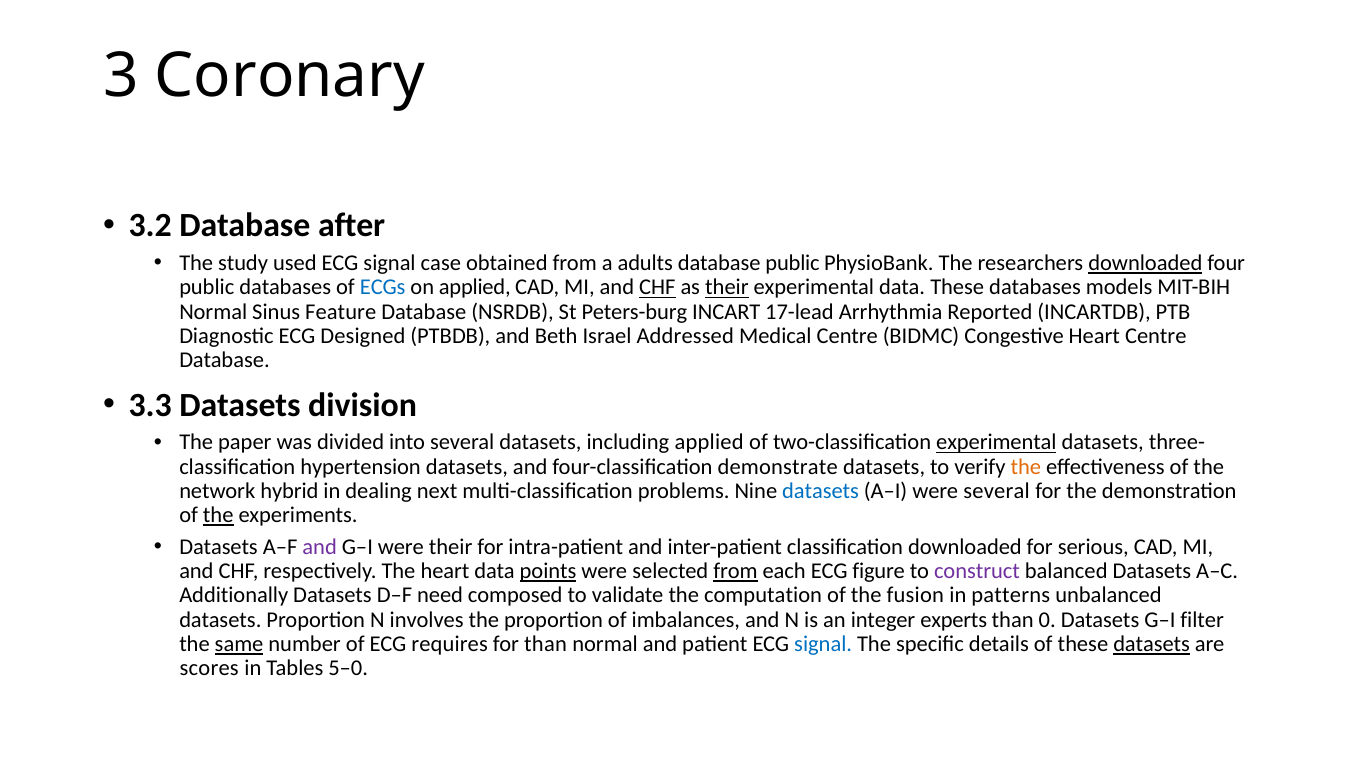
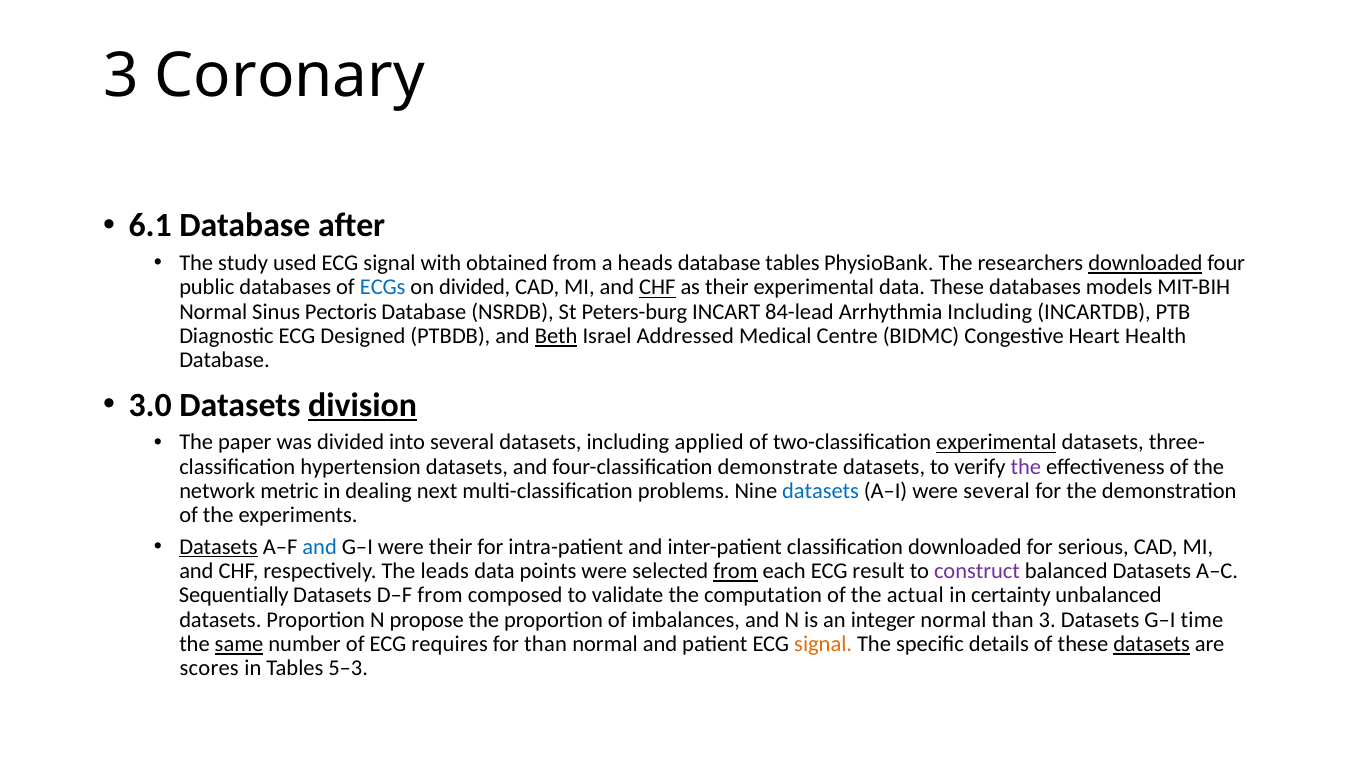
3.2: 3.2 -> 6.1
case: case -> with
adults: adults -> heads
database public: public -> tables
on applied: applied -> divided
their at (727, 288) underline: present -> none
Feature: Feature -> Pectoris
17-lead: 17-lead -> 84-lead
Arrhythmia Reported: Reported -> Including
Beth underline: none -> present
Heart Centre: Centre -> Health
3.3: 3.3 -> 3.0
division underline: none -> present
the at (1026, 467) colour: orange -> purple
hybrid: hybrid -> metric
the at (218, 516) underline: present -> none
Datasets at (219, 547) underline: none -> present
and at (320, 547) colour: purple -> blue
The heart: heart -> leads
points underline: present -> none
figure: figure -> result
Additionally: Additionally -> Sequentially
D–F need: need -> from
fusion: fusion -> actual
patterns: patterns -> certainty
involves: involves -> propose
integer experts: experts -> normal
than 0: 0 -> 3
filter: filter -> time
signal at (823, 644) colour: blue -> orange
5–0: 5–0 -> 5–3
